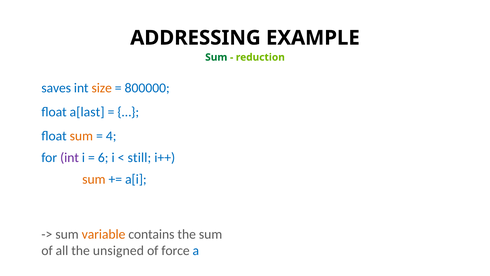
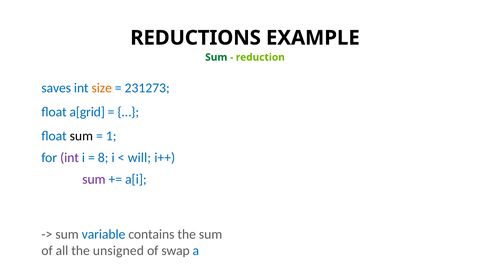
ADDRESSING: ADDRESSING -> REDUCTIONS
800000: 800000 -> 231273
a[last: a[last -> a[grid
sum at (81, 136) colour: orange -> black
4: 4 -> 1
6: 6 -> 8
still: still -> will
sum at (94, 179) colour: orange -> purple
variable colour: orange -> blue
force: force -> swap
